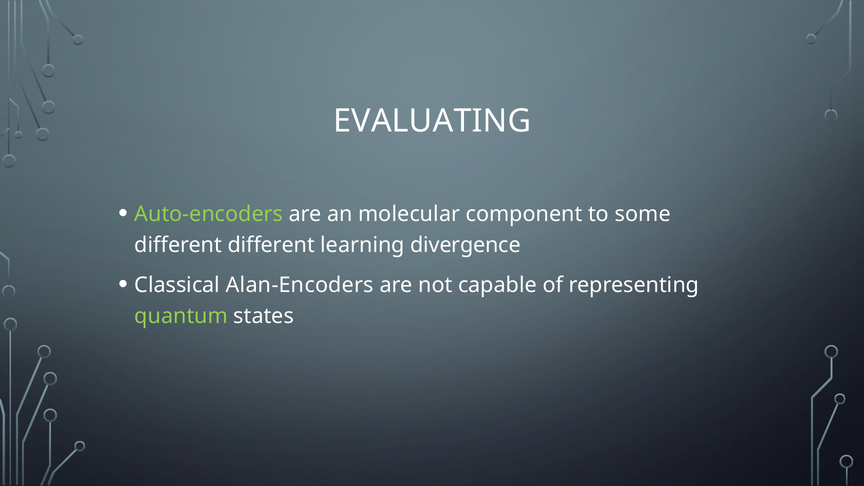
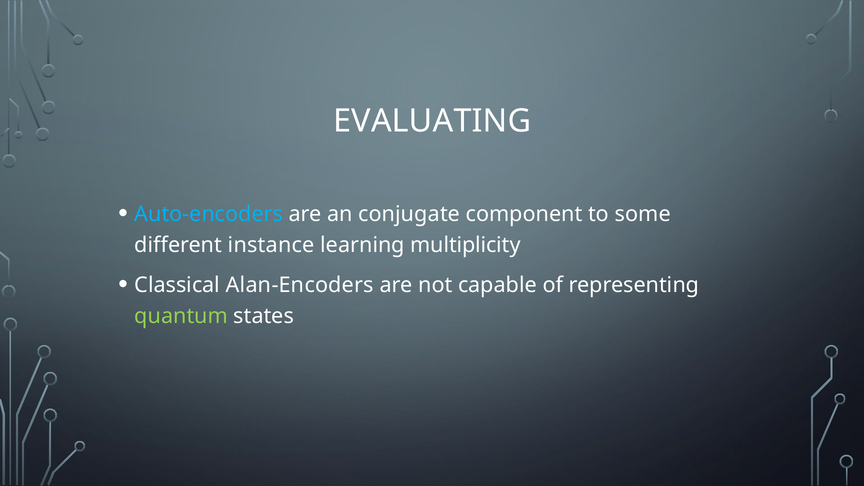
Auto-encoders colour: light green -> light blue
molecular: molecular -> conjugate
different different: different -> instance
divergence: divergence -> multiplicity
